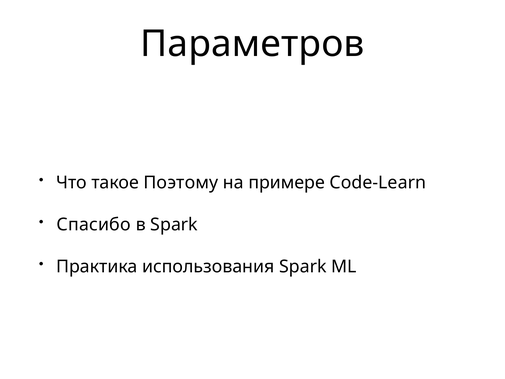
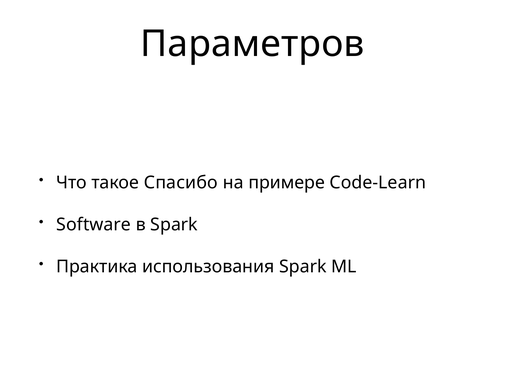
Поэтому: Поэтому -> Спасибо
Спасибо: Спасибо -> Software
